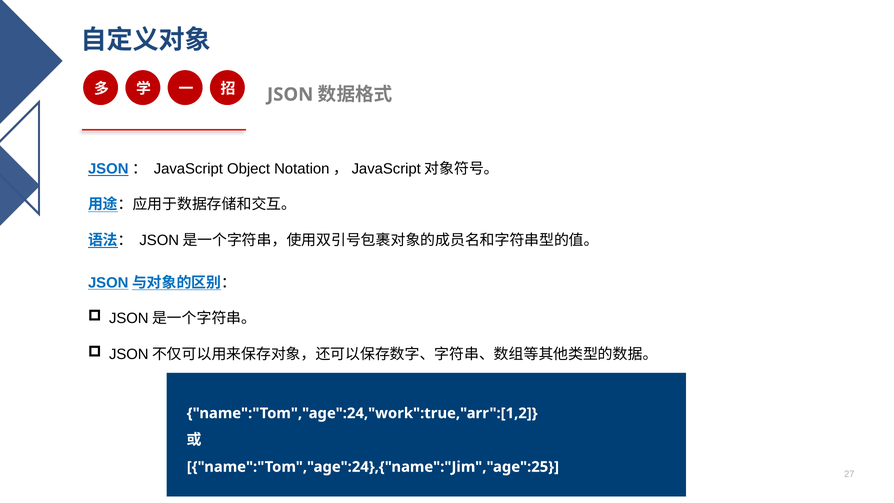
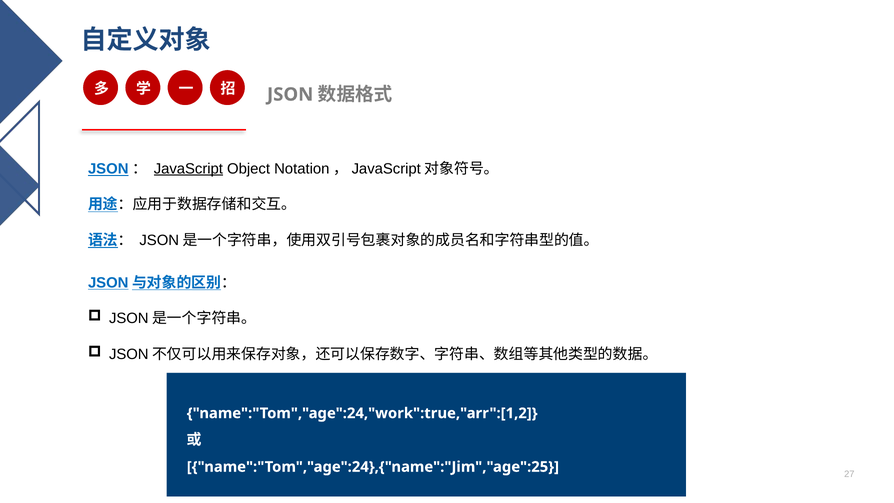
JavaScript underline: none -> present
